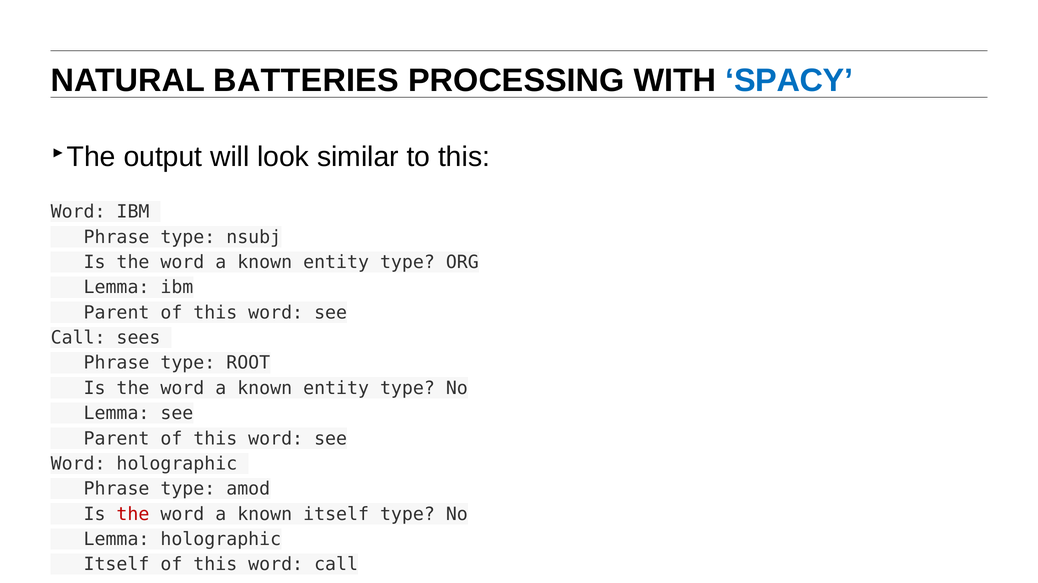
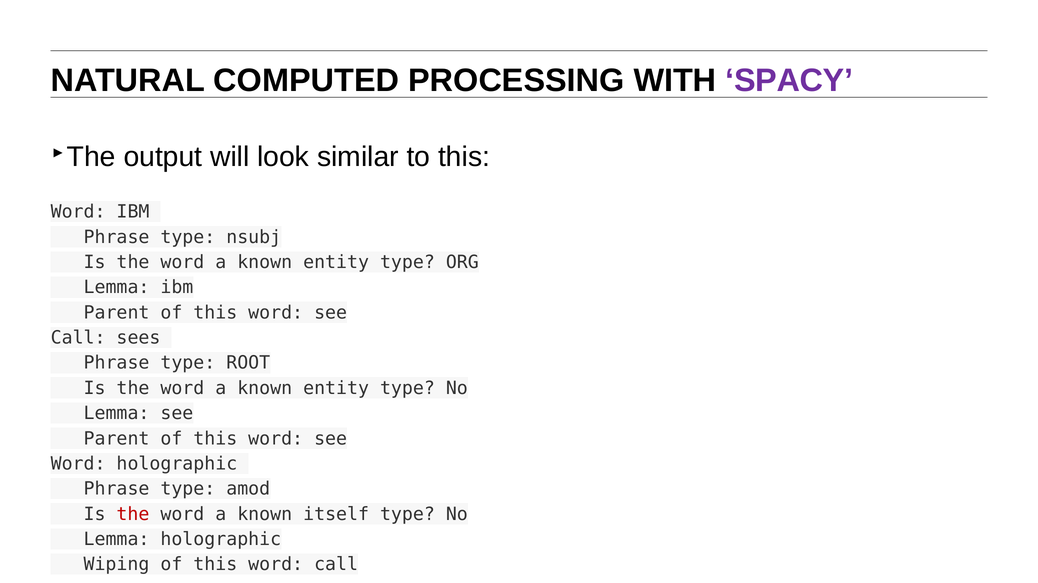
BATTERIES: BATTERIES -> COMPUTED
SPACY colour: blue -> purple
Itself at (116, 564): Itself -> Wiping
